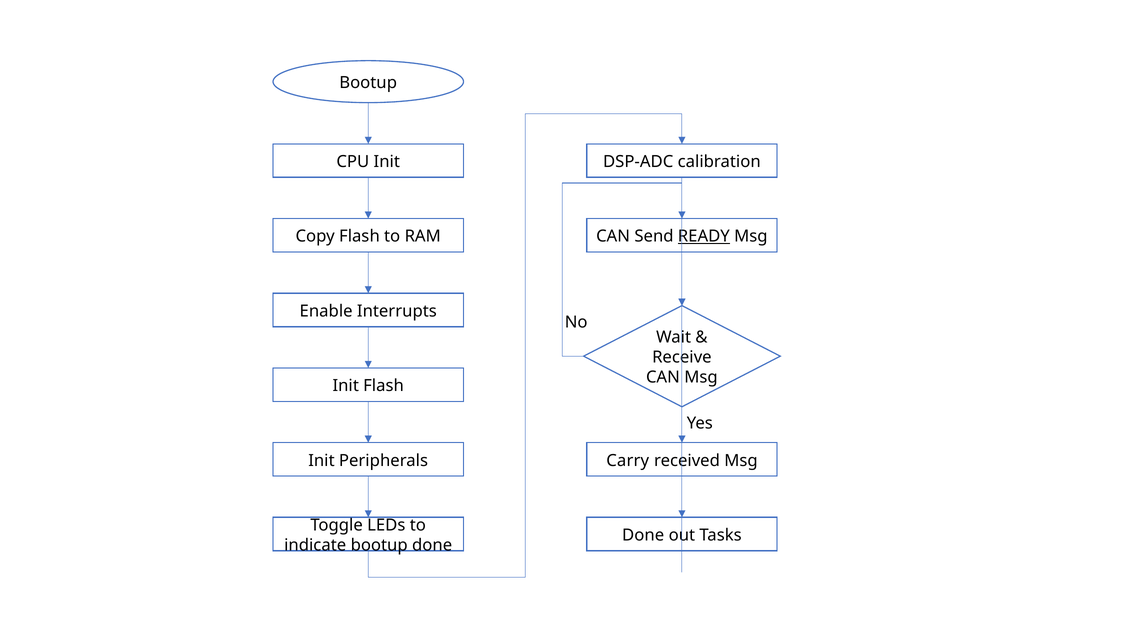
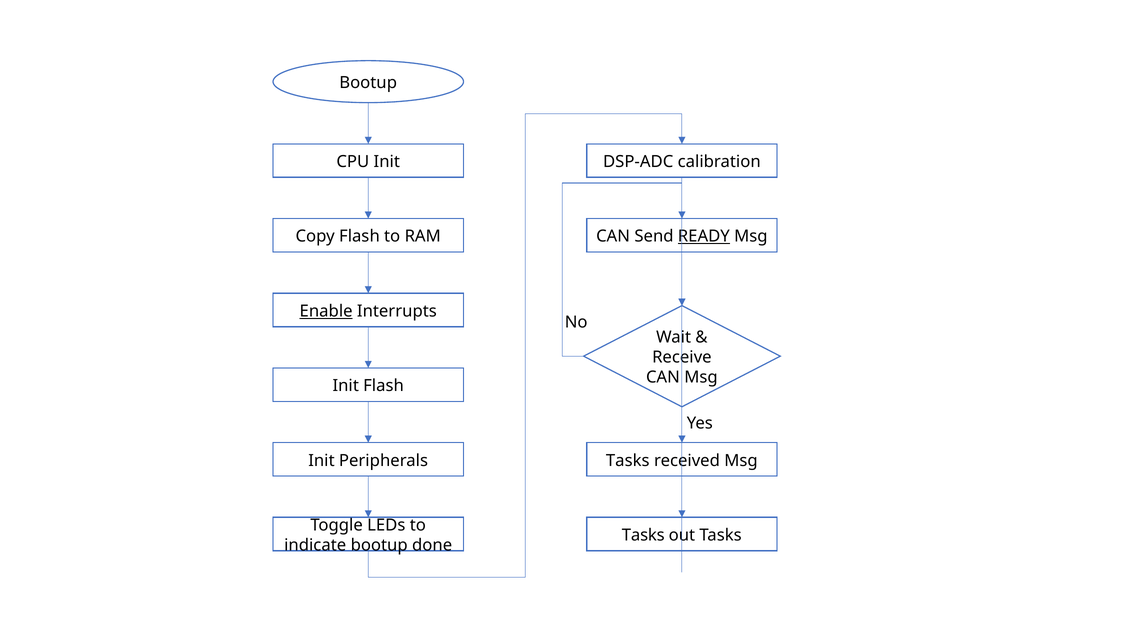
Enable underline: none -> present
Carry at (628, 460): Carry -> Tasks
Done at (643, 535): Done -> Tasks
